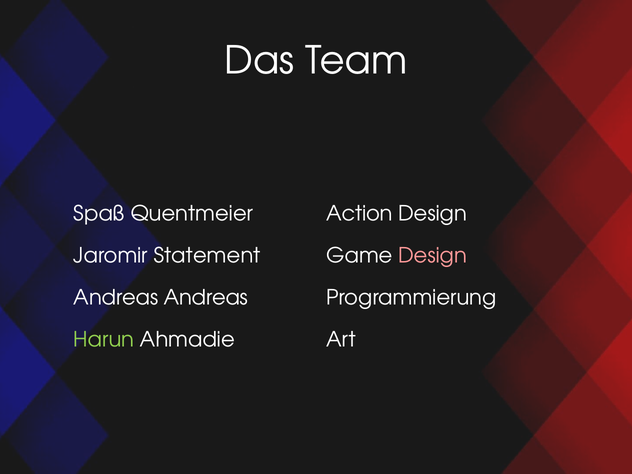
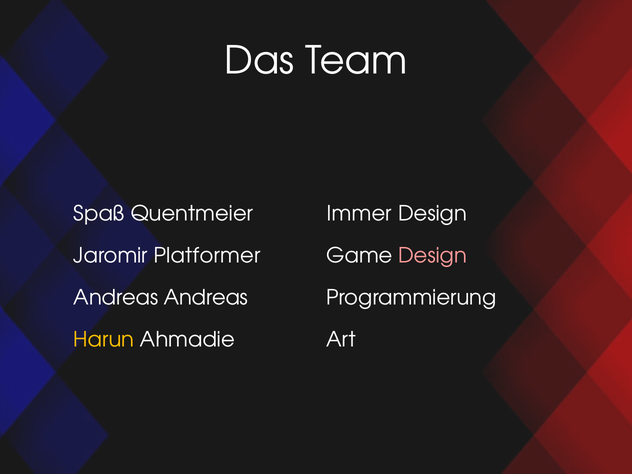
Action: Action -> Immer
Statement: Statement -> Platformer
Harun colour: light green -> yellow
